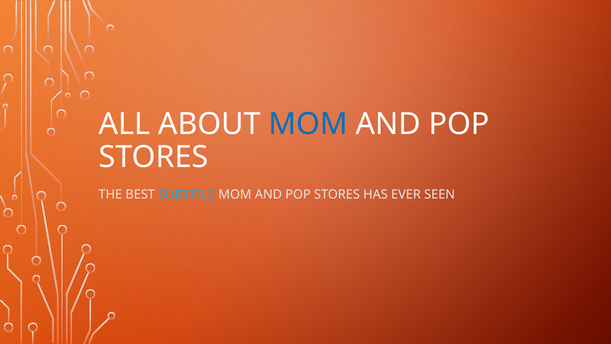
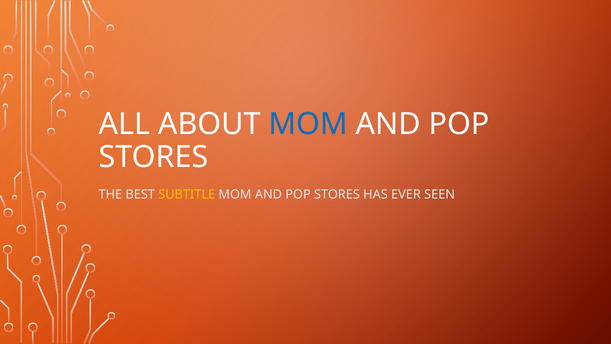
SUBTITLE colour: light blue -> yellow
